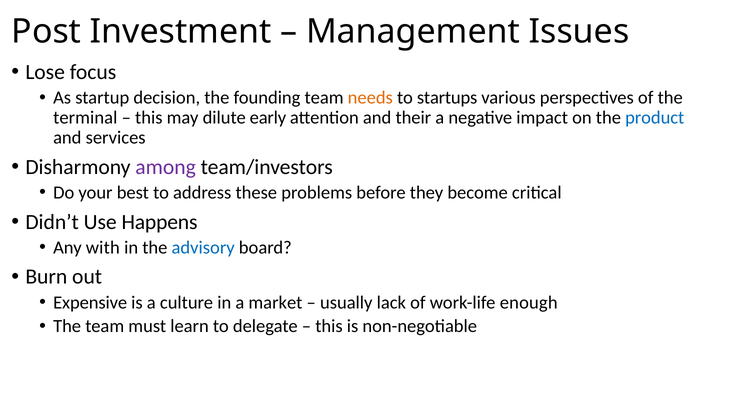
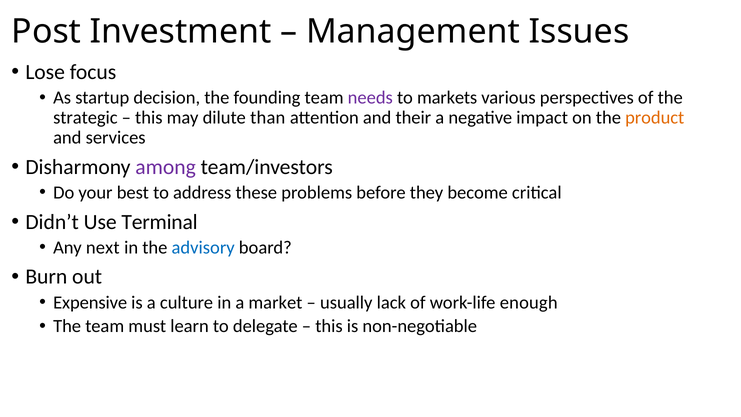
needs colour: orange -> purple
startups: startups -> markets
terminal: terminal -> strategic
early: early -> than
product colour: blue -> orange
Happens: Happens -> Terminal
with: with -> next
